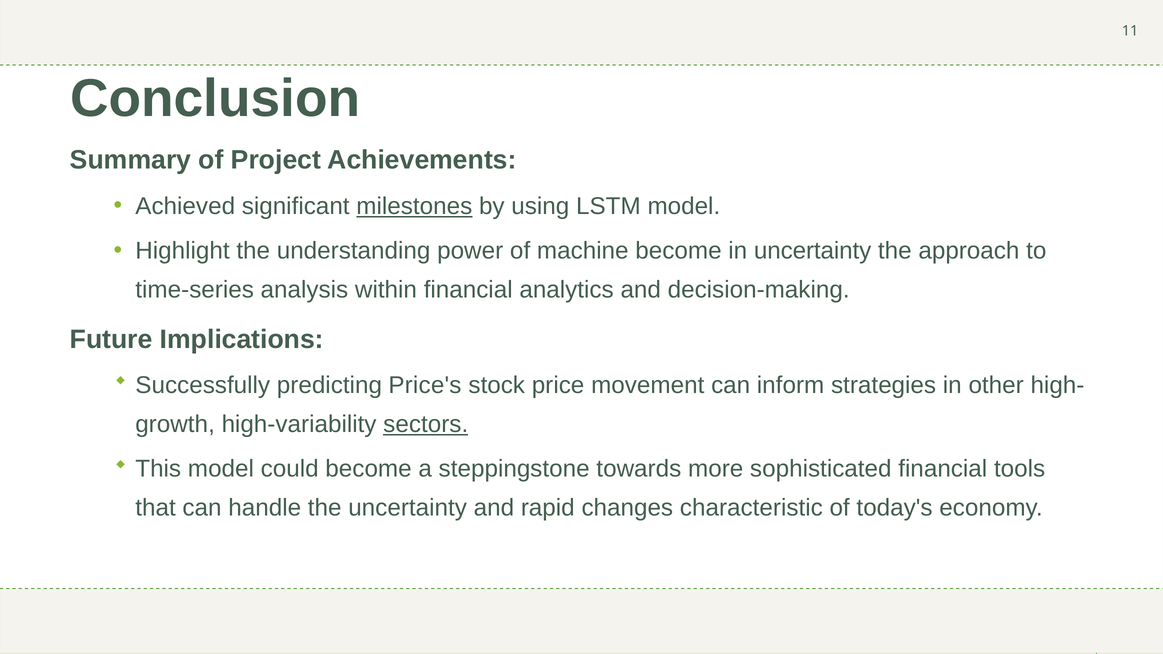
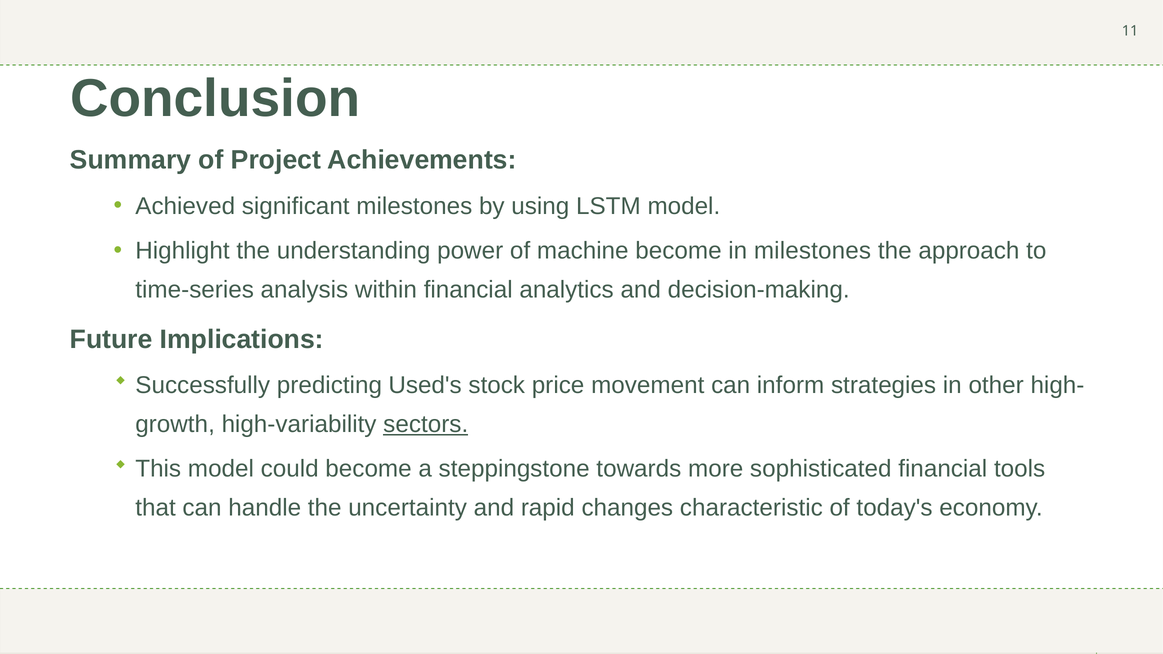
milestones at (414, 206) underline: present -> none
in uncertainty: uncertainty -> milestones
Price's: Price's -> Used's
